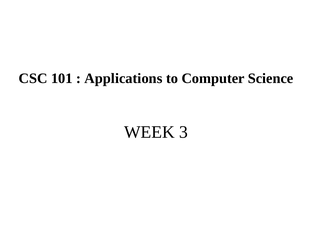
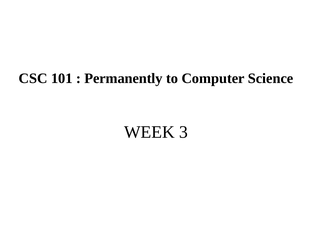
Applications: Applications -> Permanently
